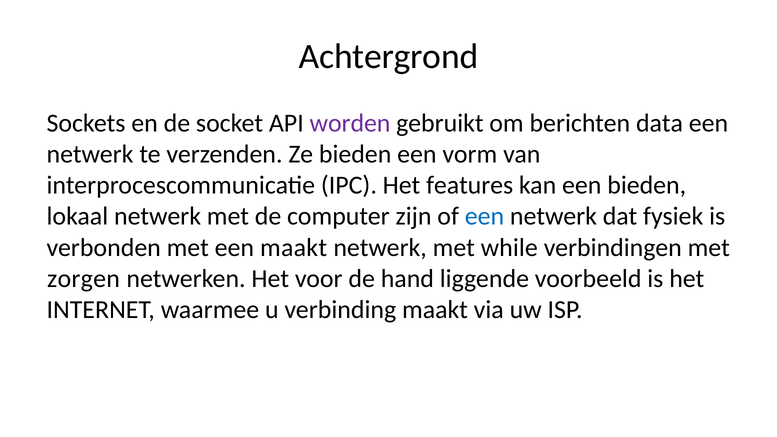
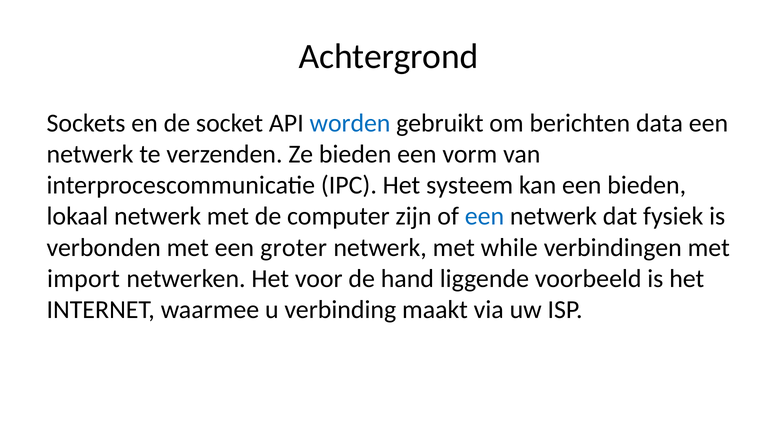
worden colour: purple -> blue
features: features -> systeem
een maakt: maakt -> groter
zorgen: zorgen -> import
